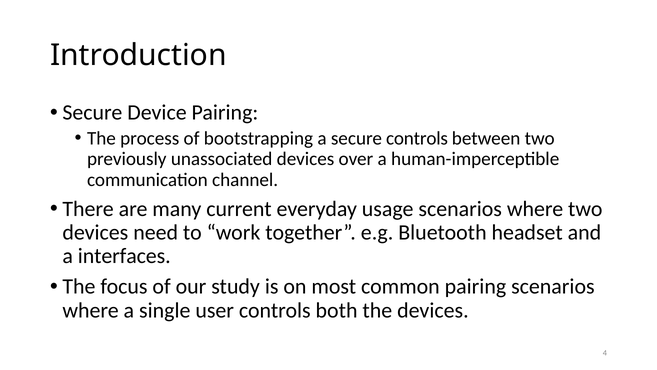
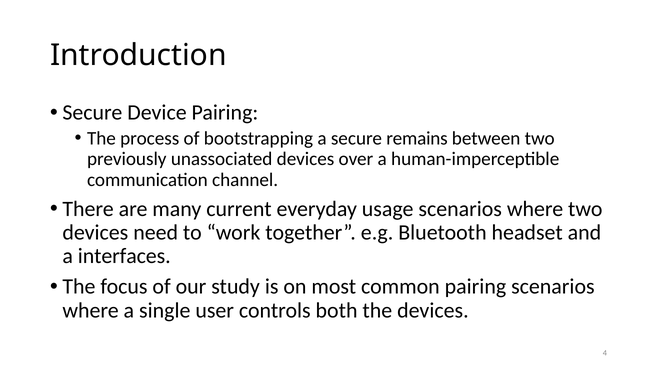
secure controls: controls -> remains
